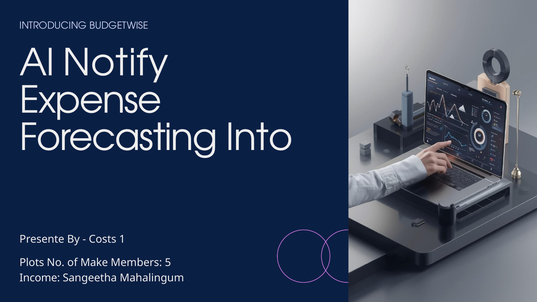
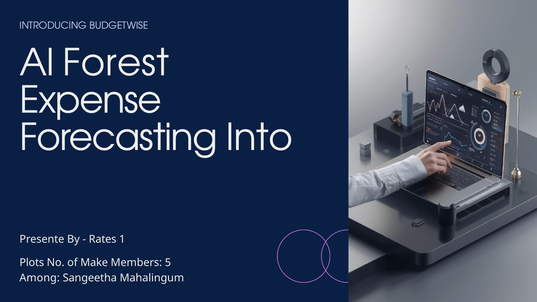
Notify: Notify -> Forest
Costs: Costs -> Rates
Income: Income -> Among
